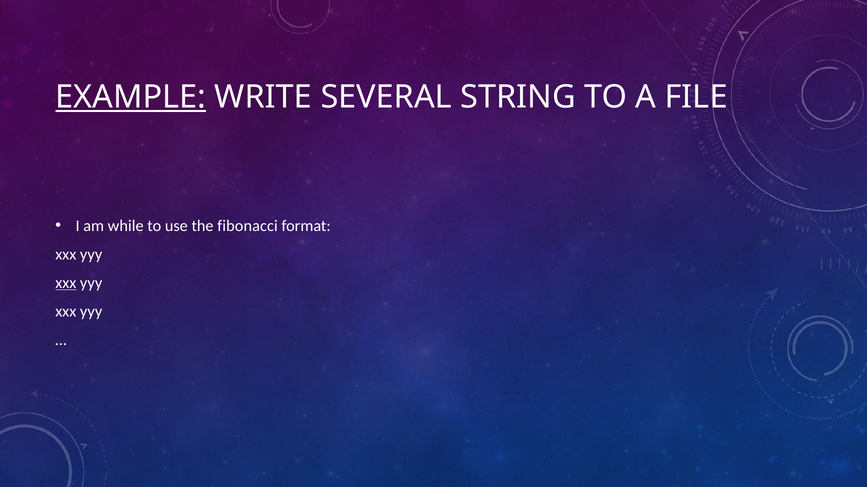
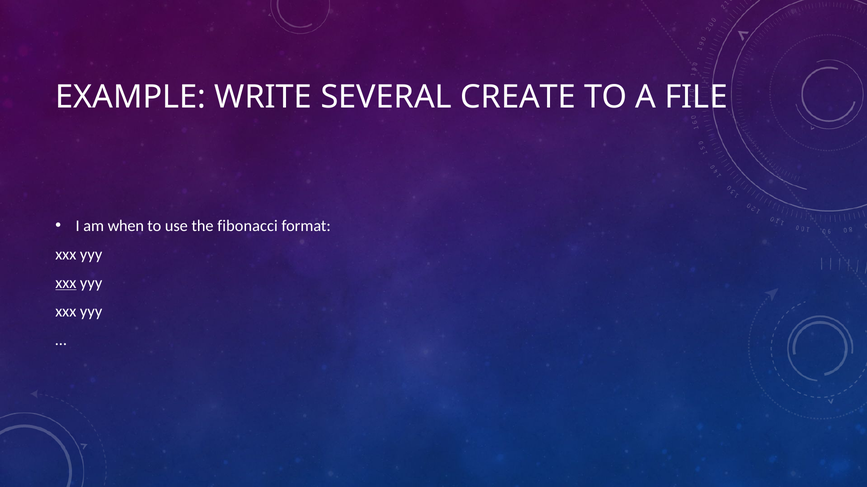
EXAMPLE underline: present -> none
STRING: STRING -> CREATE
while: while -> when
